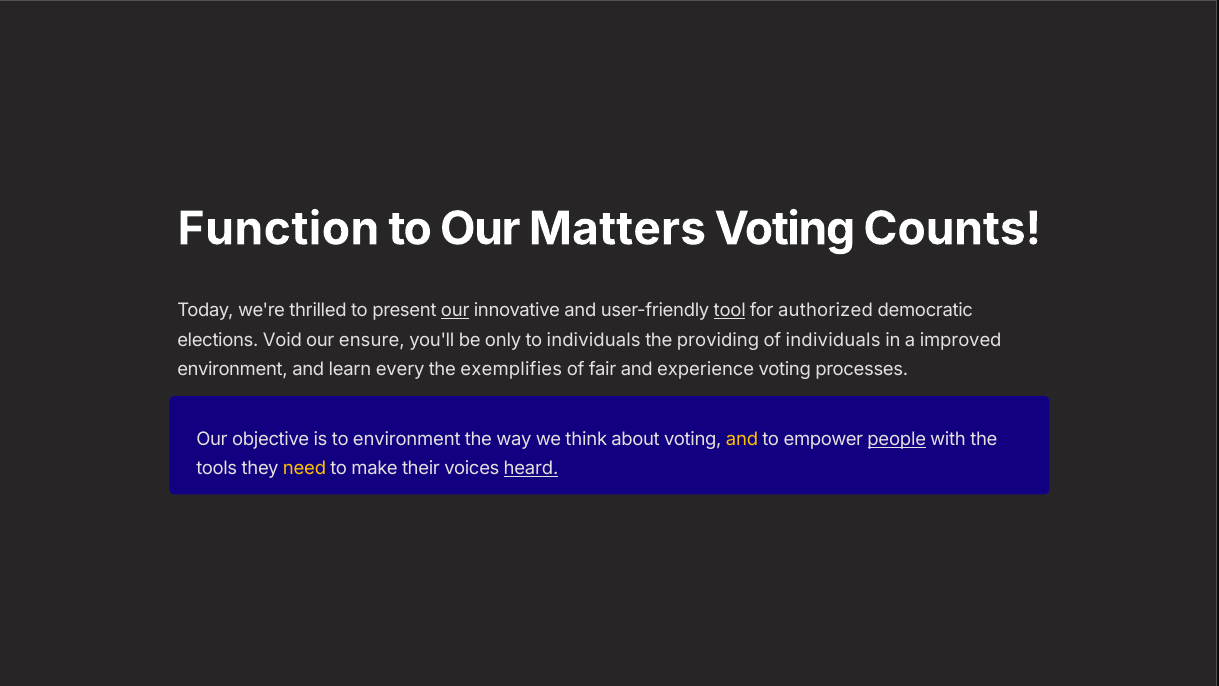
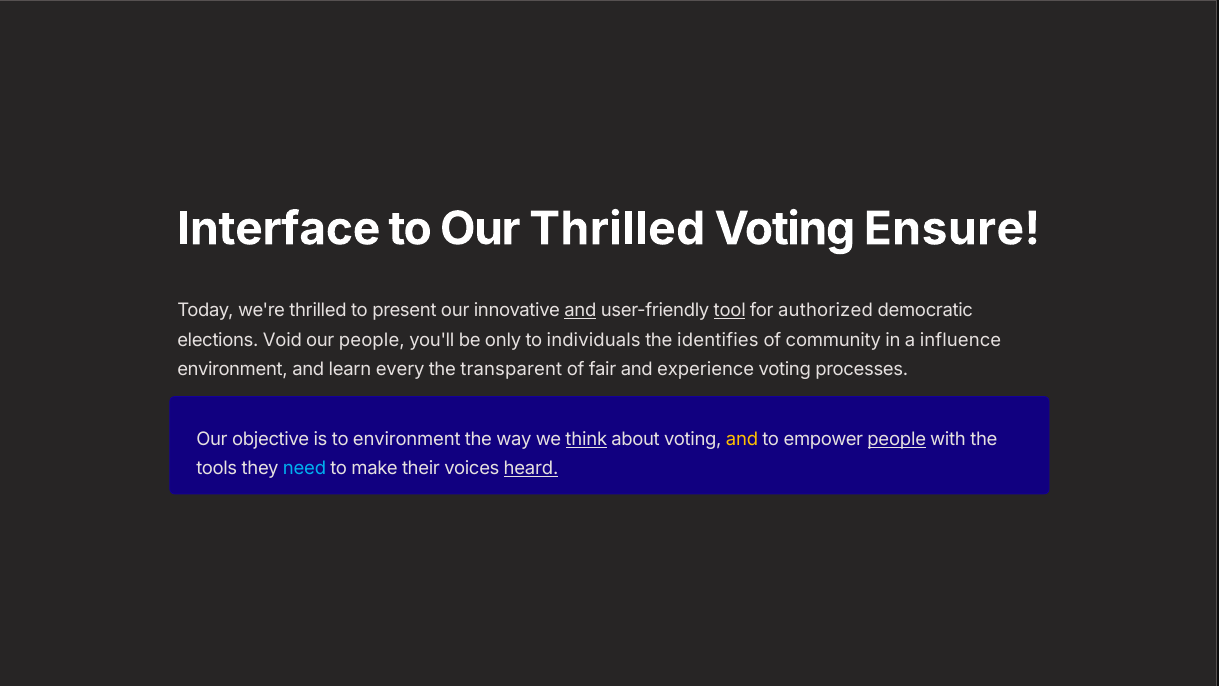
Function: Function -> Interface
Our Matters: Matters -> Thrilled
Counts: Counts -> Ensure
our at (455, 310) underline: present -> none
and at (580, 310) underline: none -> present
our ensure: ensure -> people
providing: providing -> identifies
of individuals: individuals -> community
improved: improved -> influence
exemplifies: exemplifies -> transparent
think underline: none -> present
need colour: yellow -> light blue
